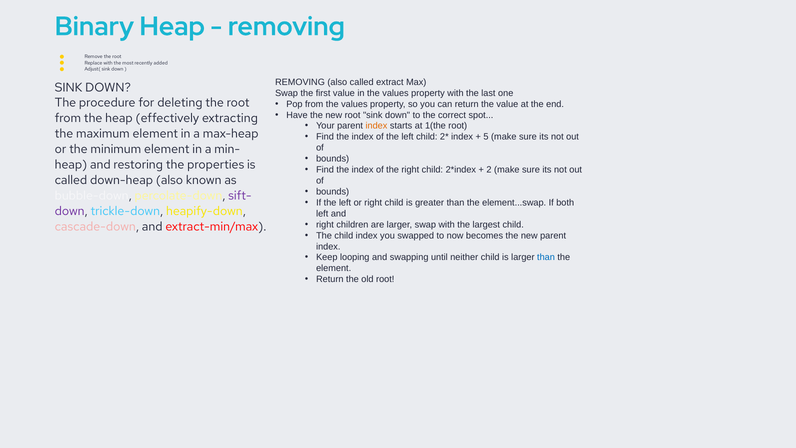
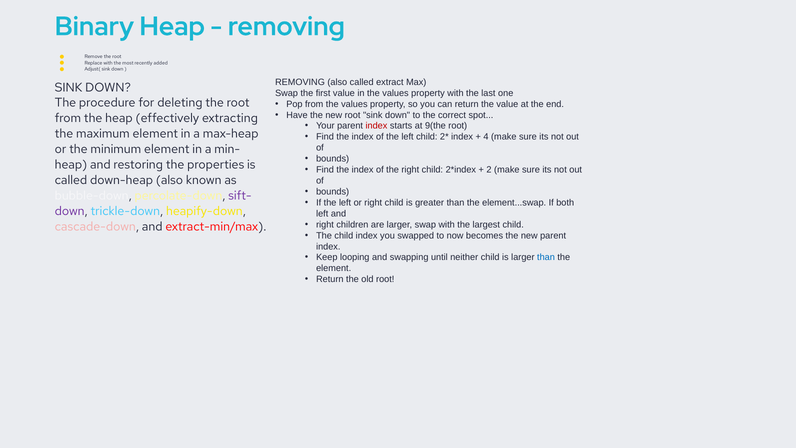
index at (376, 126) colour: orange -> red
1(the: 1(the -> 9(the
5: 5 -> 4
